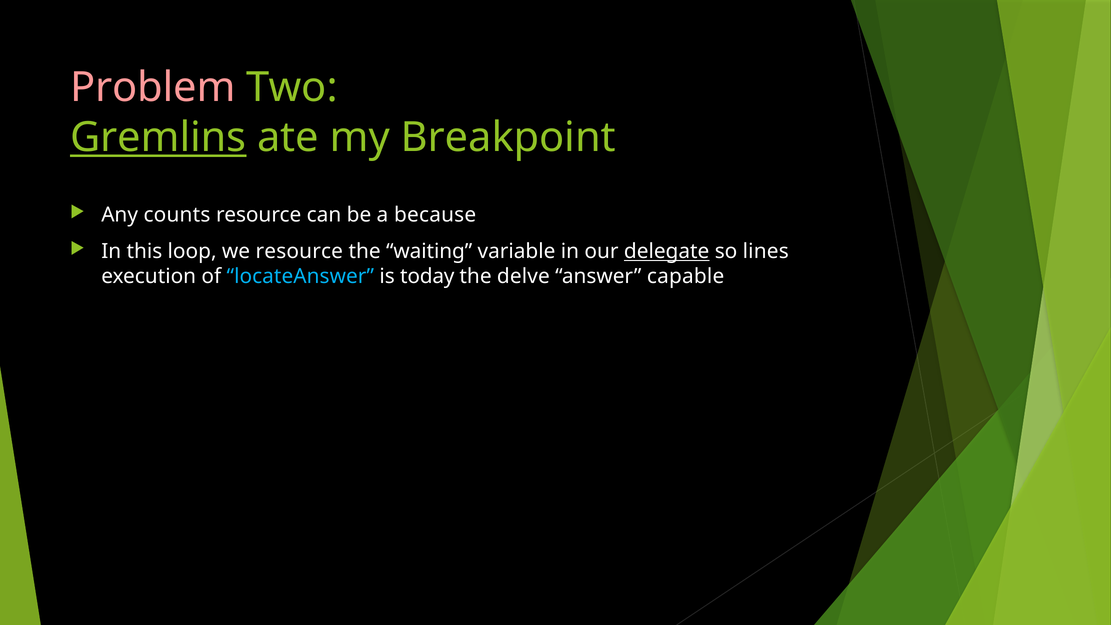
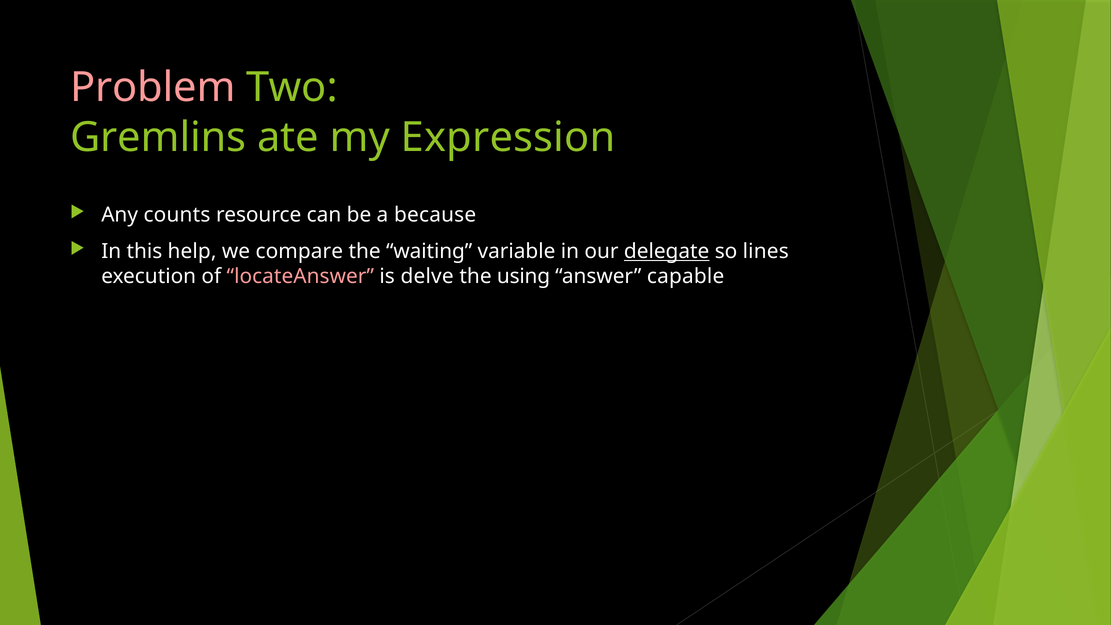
Gremlins underline: present -> none
Breakpoint: Breakpoint -> Expression
loop: loop -> help
we resource: resource -> compare
locateAnswer colour: light blue -> pink
today: today -> delve
delve: delve -> using
